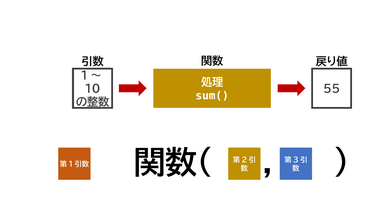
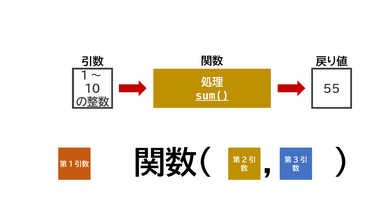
sum( underline: none -> present
